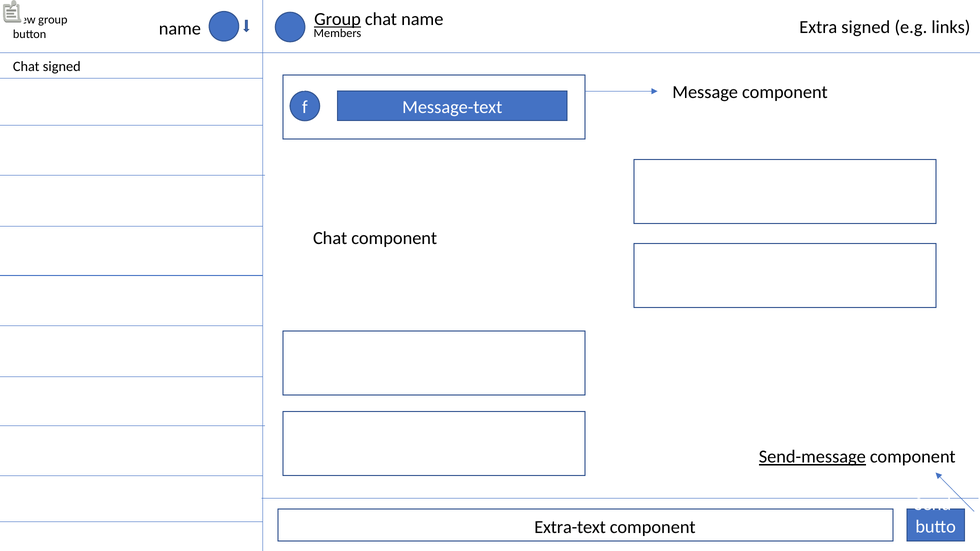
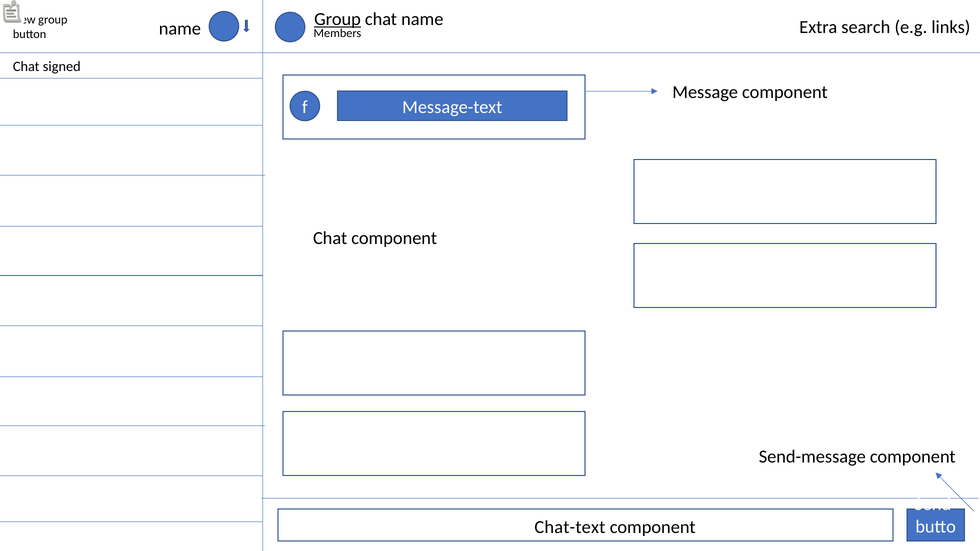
Extra signed: signed -> search
Send-message underline: present -> none
Extra-text: Extra-text -> Chat-text
